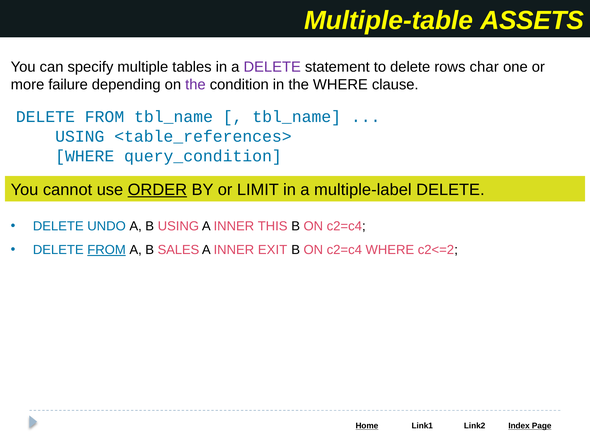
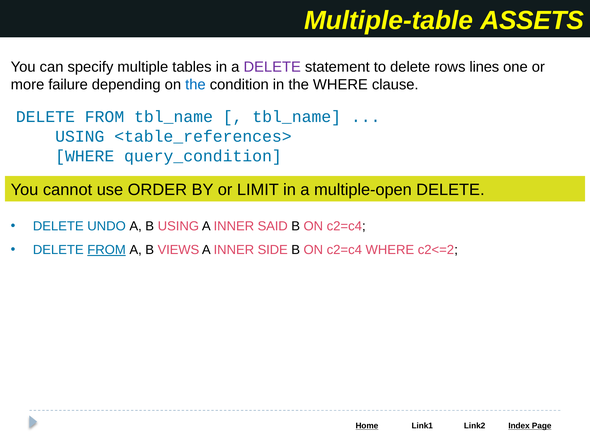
char: char -> lines
the at (195, 85) colour: purple -> blue
ORDER underline: present -> none
multiple-label: multiple-label -> multiple-open
THIS: THIS -> SAID
SALES: SALES -> VIEWS
EXIT: EXIT -> SIDE
